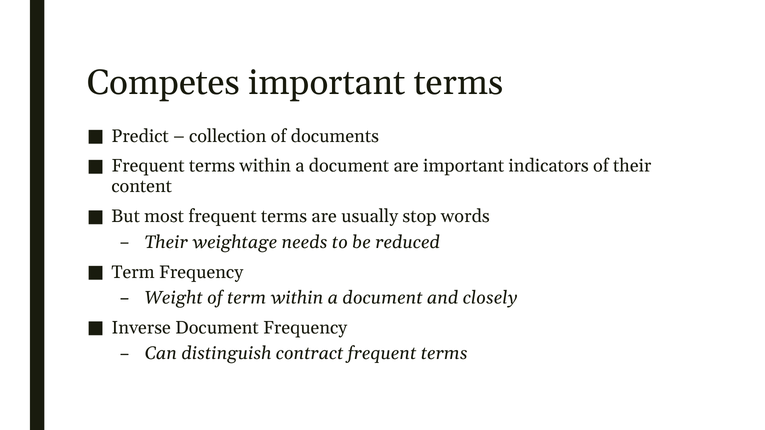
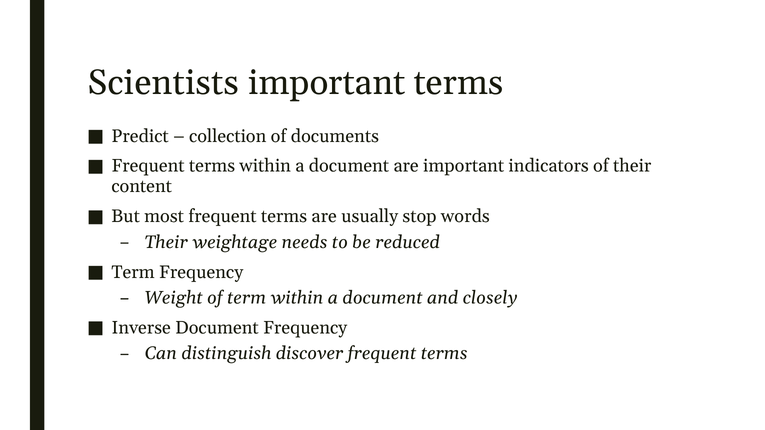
Competes: Competes -> Scientists
contract: contract -> discover
